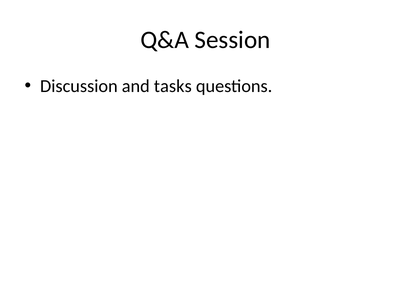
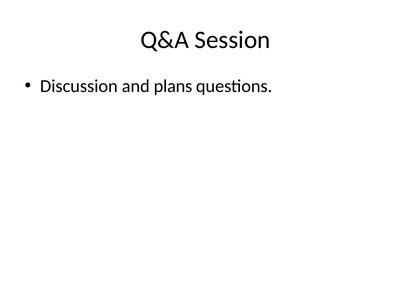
tasks: tasks -> plans
